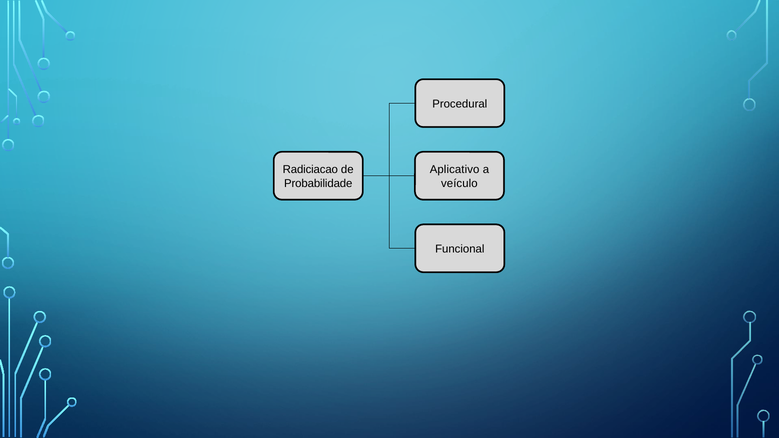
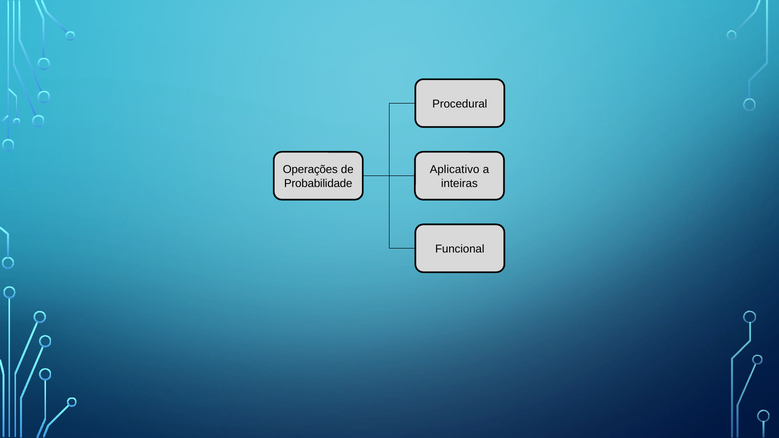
Radiciacao: Radiciacao -> Operações
veículo: veículo -> inteiras
